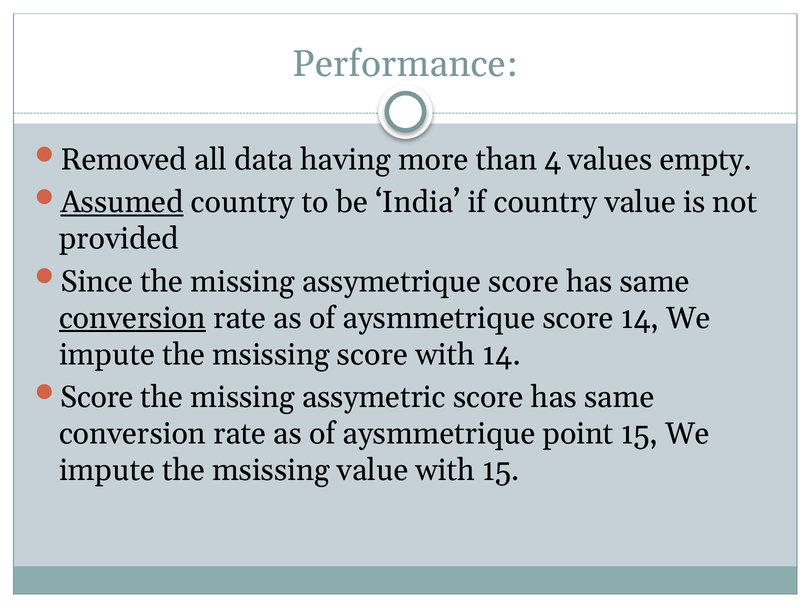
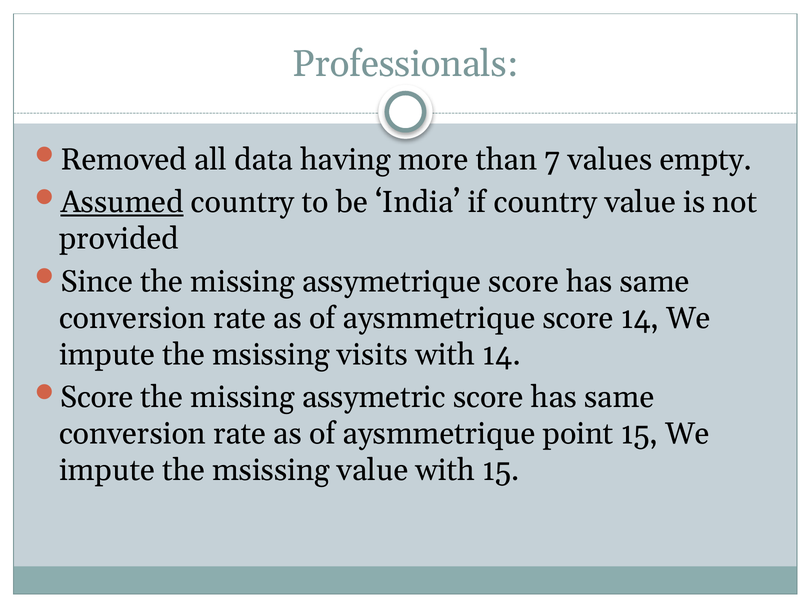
Performance: Performance -> Professionals
4: 4 -> 7
conversion at (132, 318) underline: present -> none
msissing score: score -> visits
